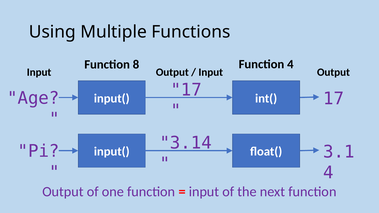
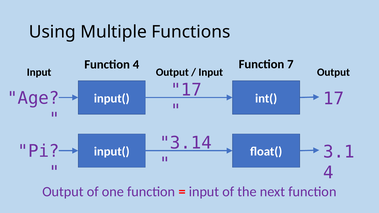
Function 4: 4 -> 7
Function 8: 8 -> 4
